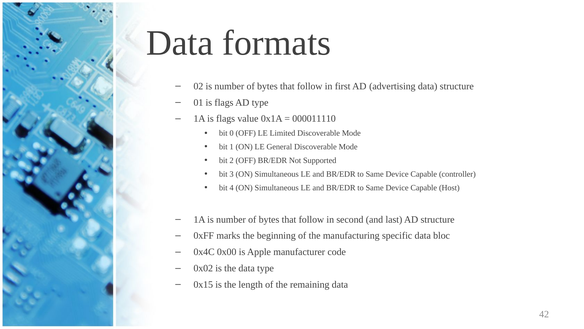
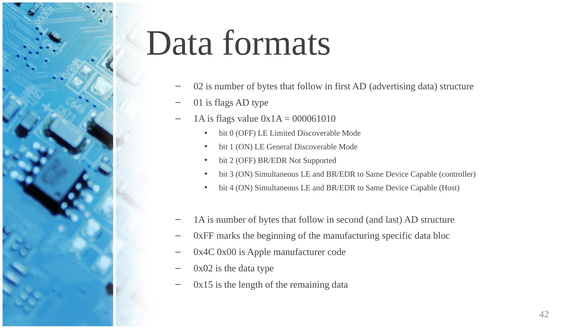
000011110: 000011110 -> 000061010
